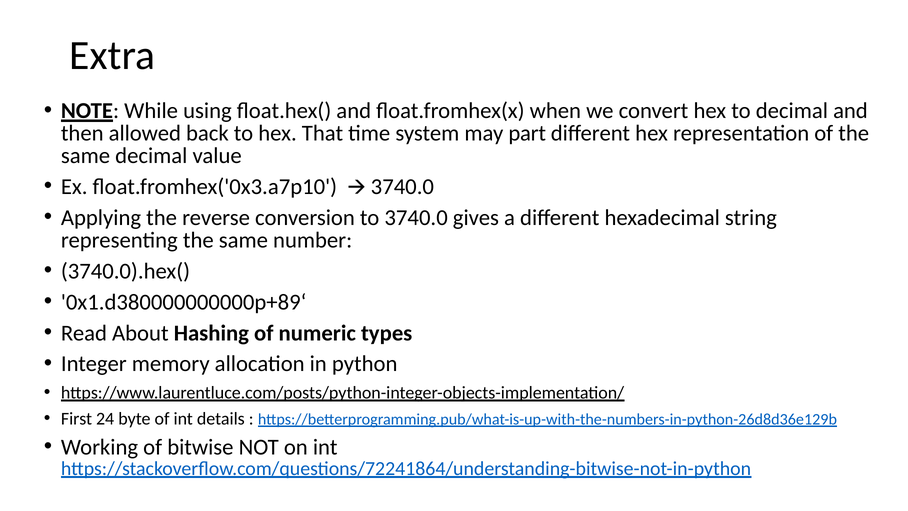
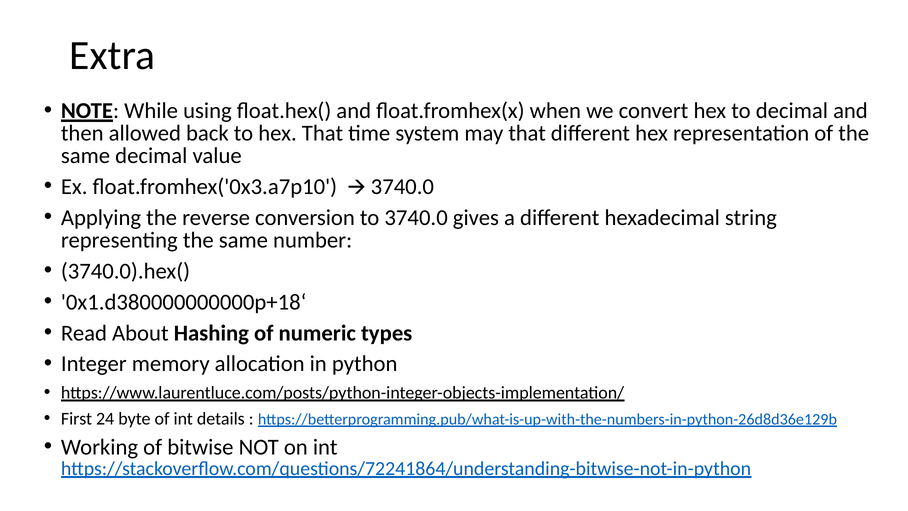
may part: part -> that
0x1.d380000000000p+89‘: 0x1.d380000000000p+89‘ -> 0x1.d380000000000p+18‘
